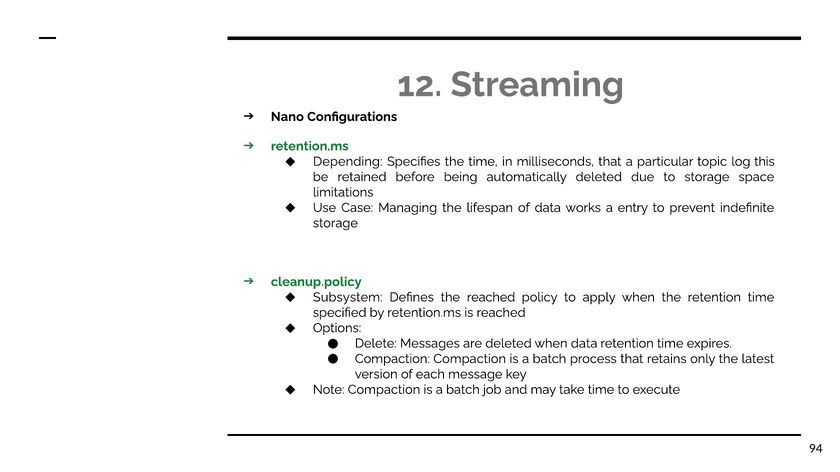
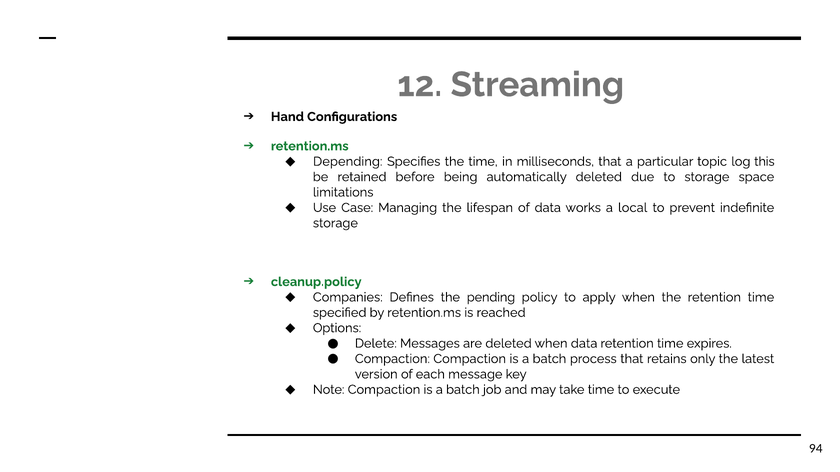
Nano: Nano -> Hand
entry: entry -> local
Subsystem: Subsystem -> Companies
the reached: reached -> pending
